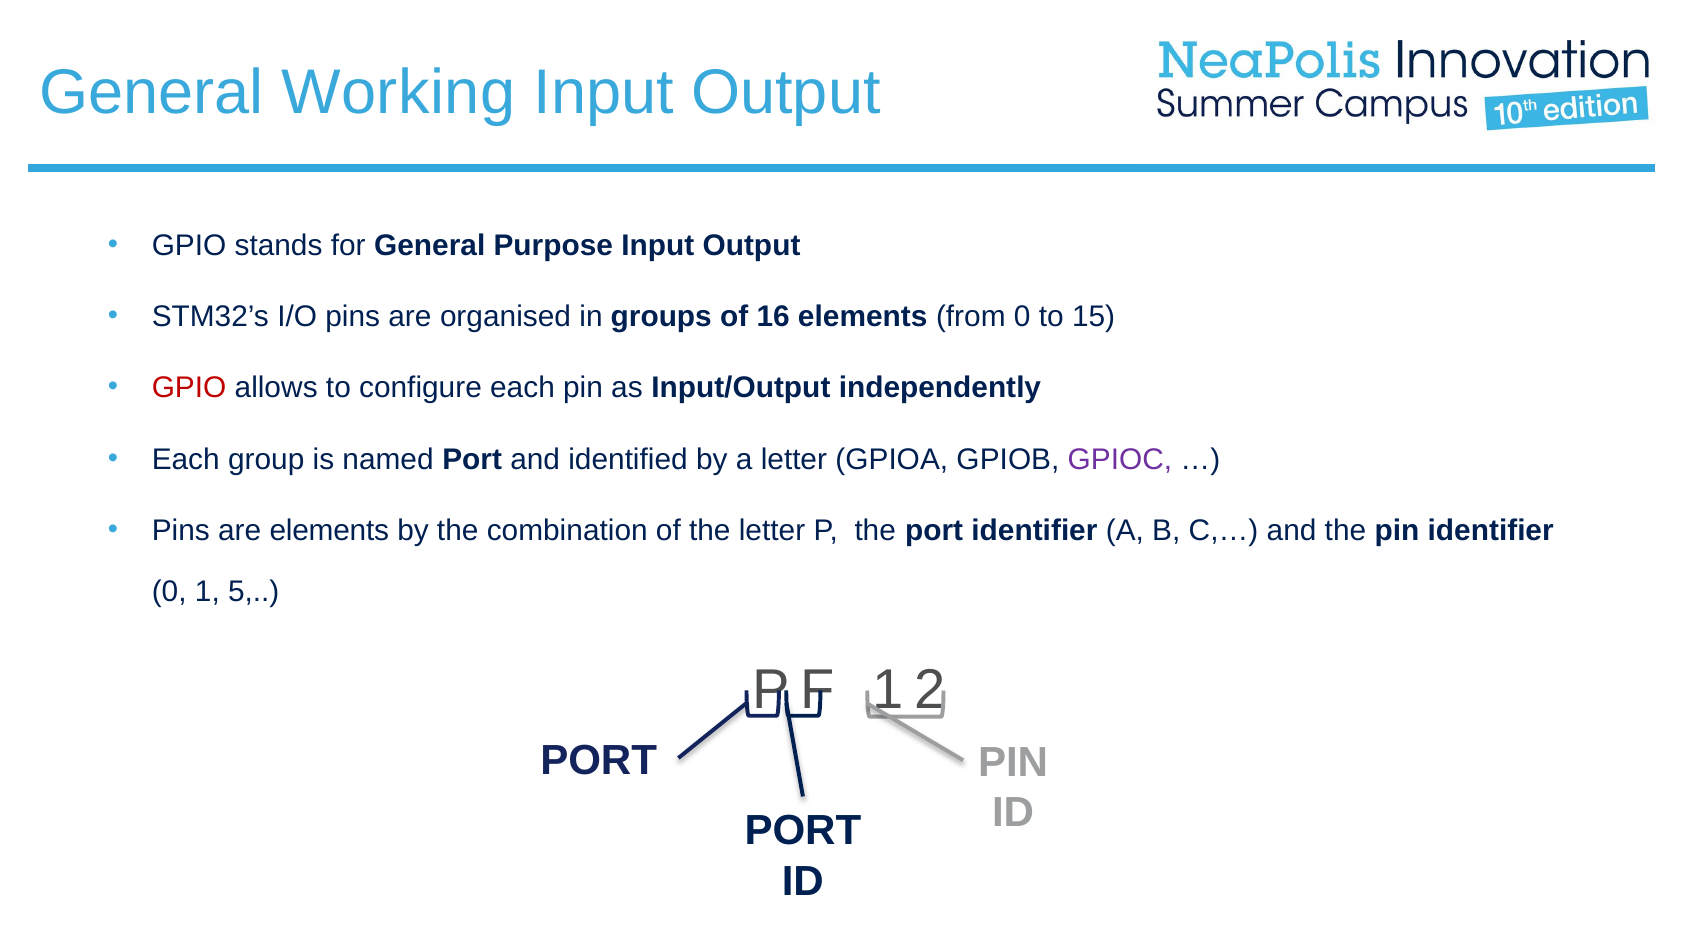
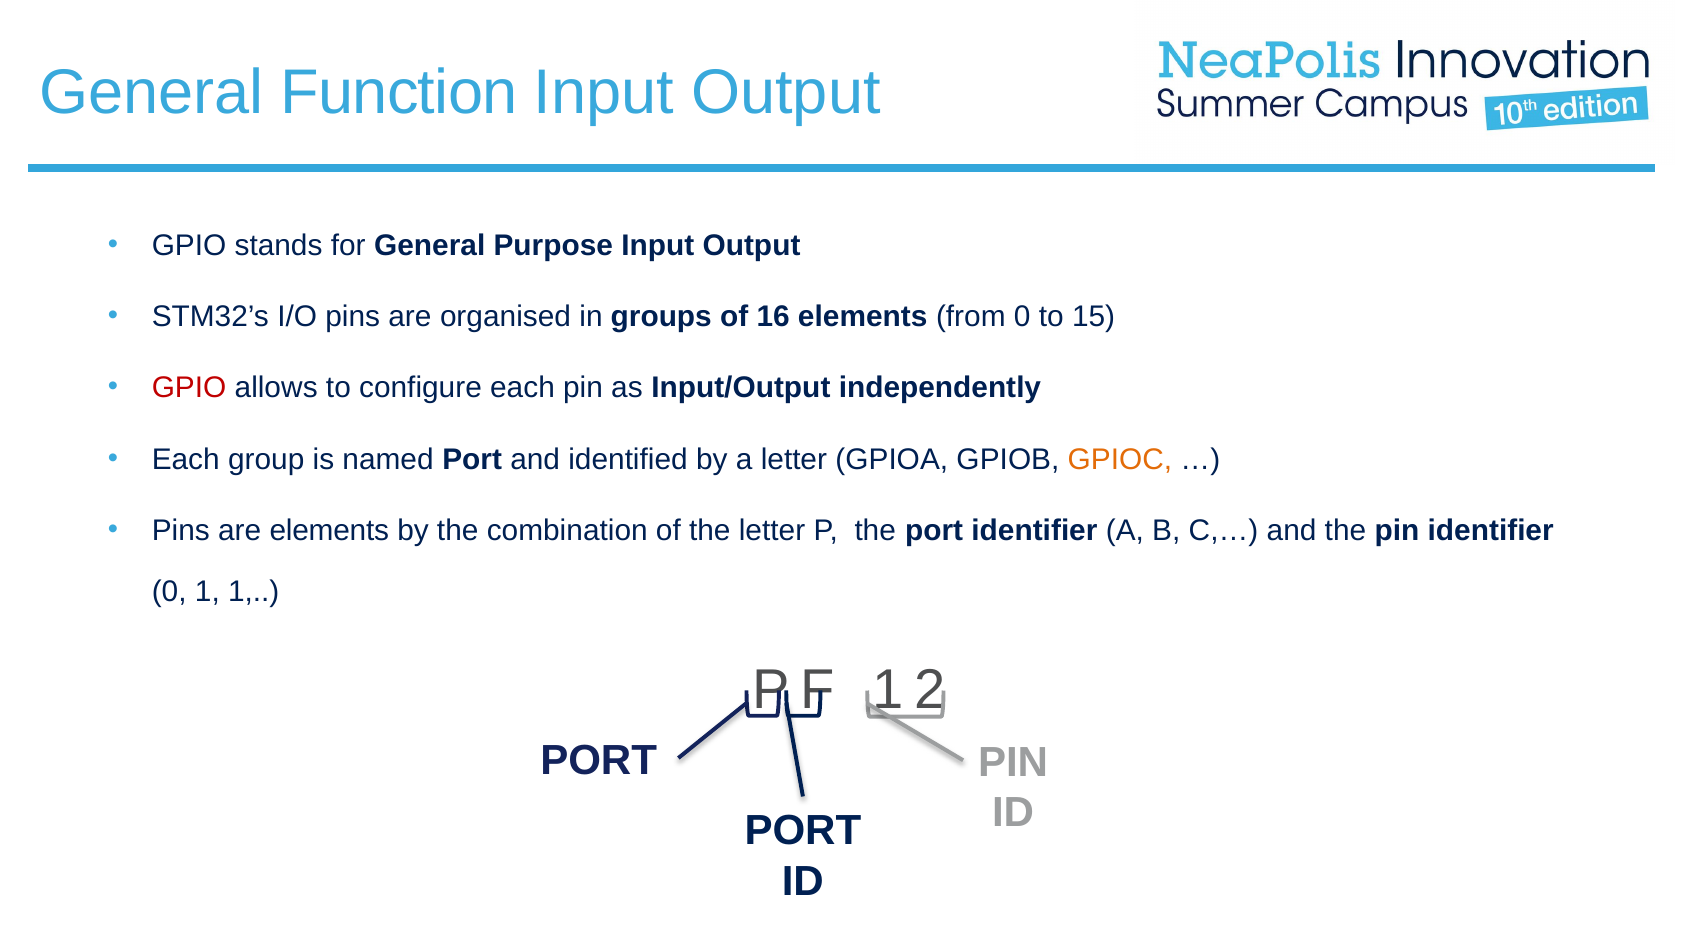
Working: Working -> Function
GPIOC colour: purple -> orange
1 5: 5 -> 1
